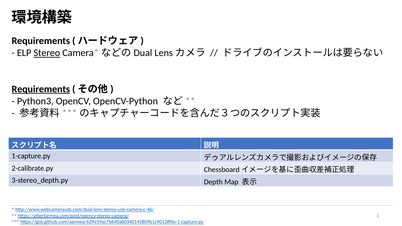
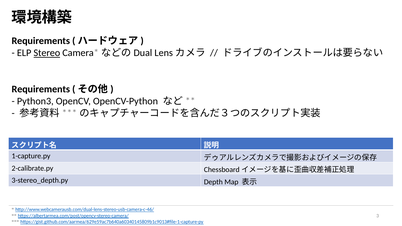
Requirements at (41, 89) underline: present -> none
